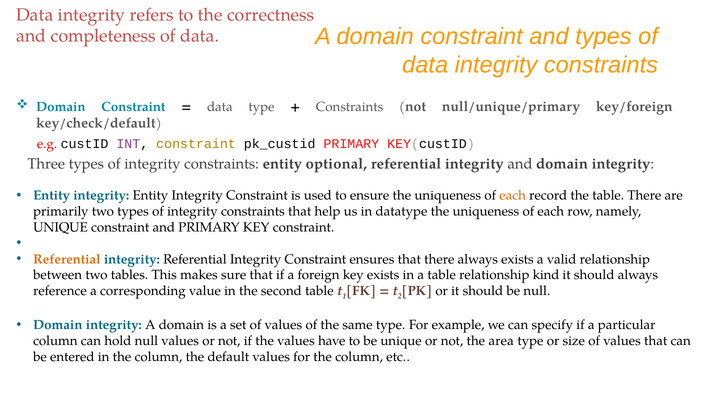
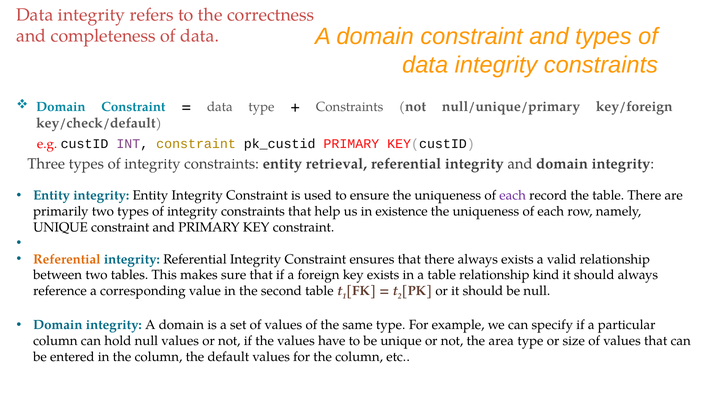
optional: optional -> retrieval
each at (513, 196) colour: orange -> purple
datatype: datatype -> existence
